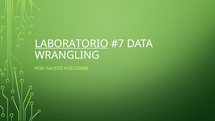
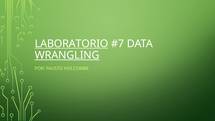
WRANGLING underline: none -> present
